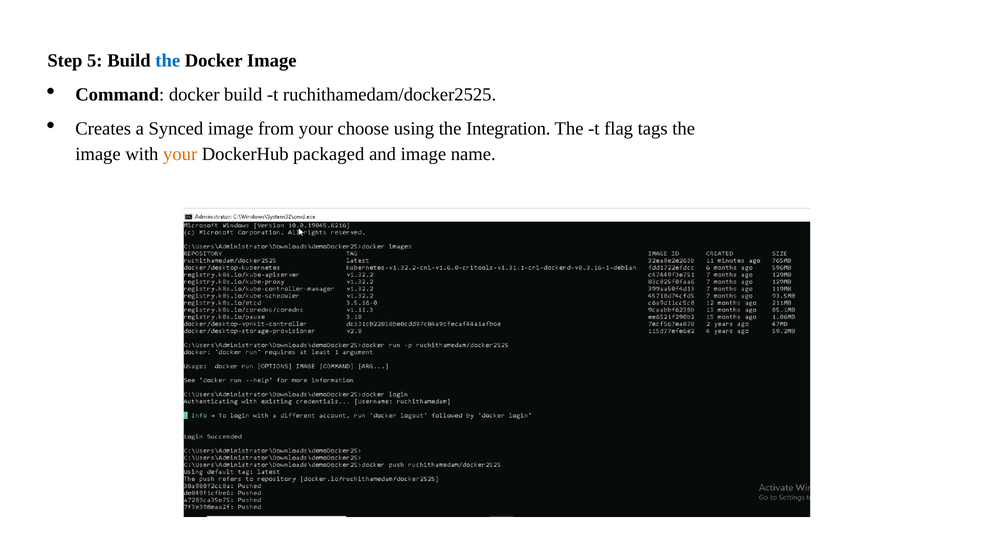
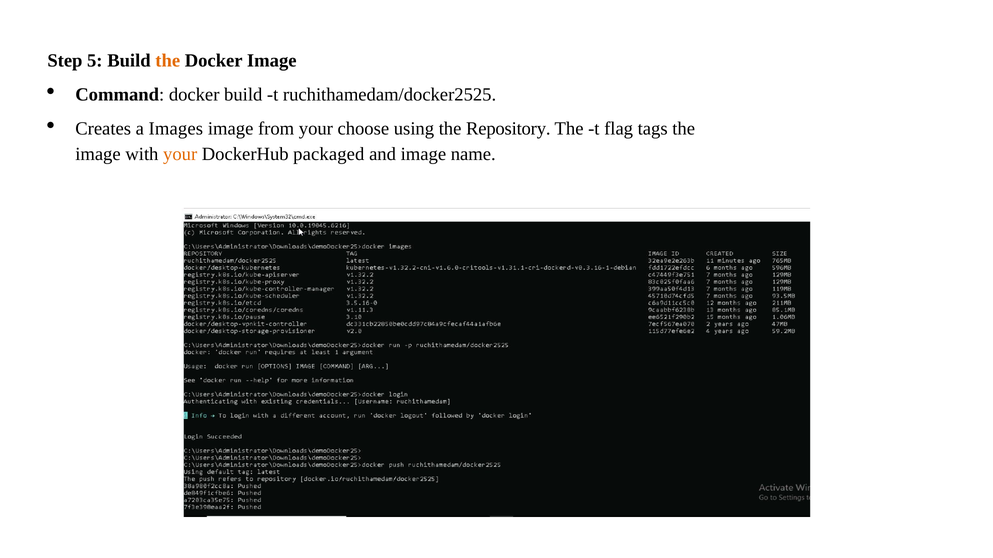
the at (168, 61) colour: blue -> orange
Synced: Synced -> Images
Integration: Integration -> Repository
